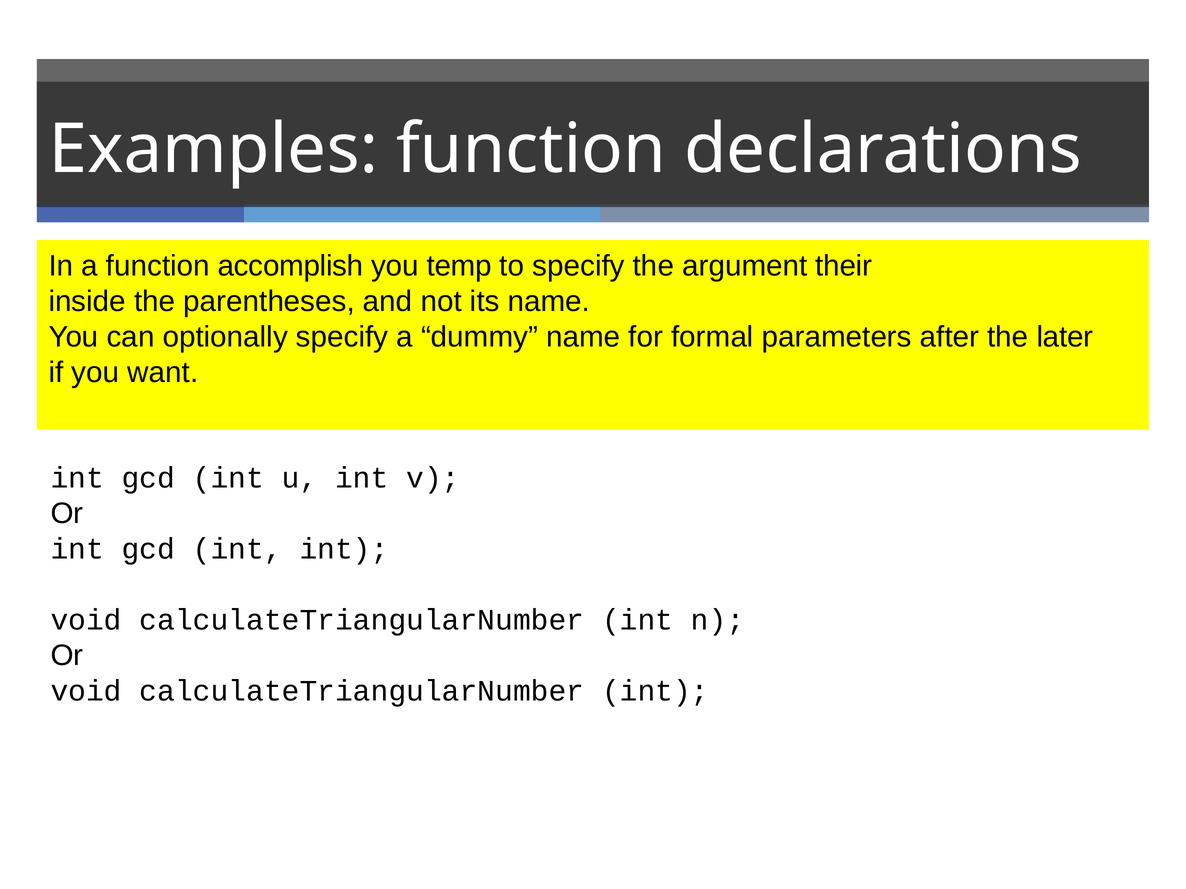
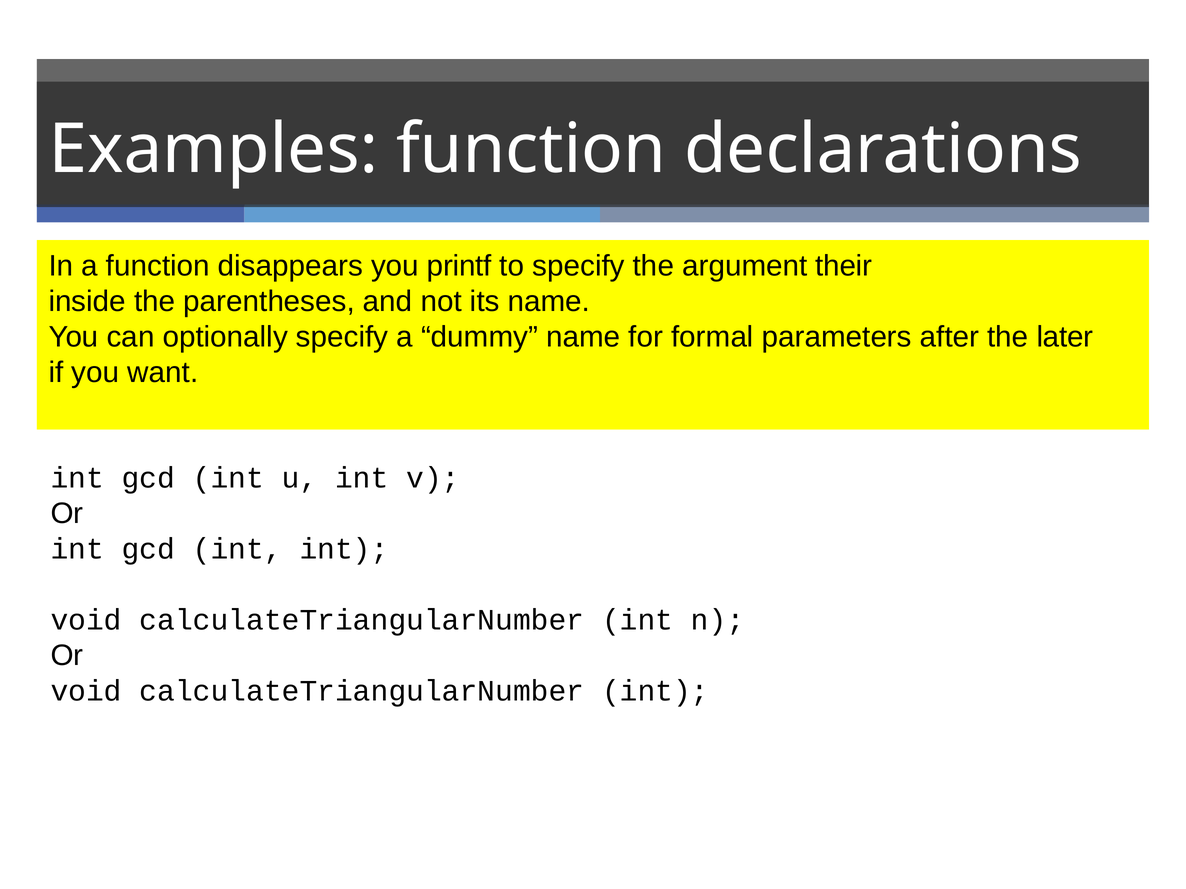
accomplish: accomplish -> disappears
temp: temp -> printf
